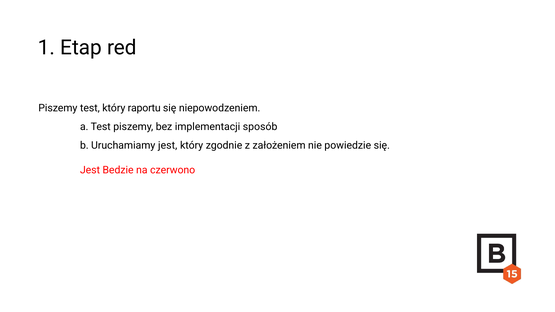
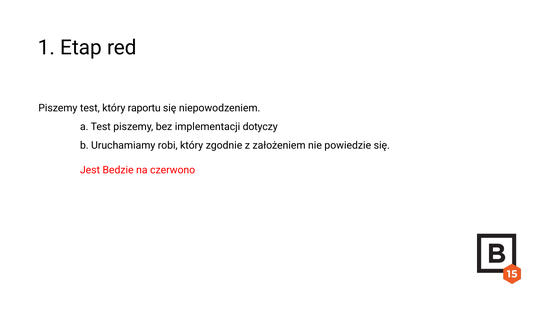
sposób: sposób -> dotyczy
Uruchamiamy jest: jest -> robi
